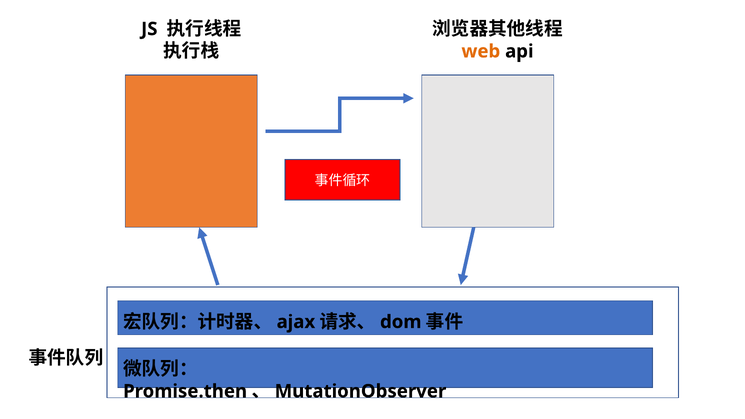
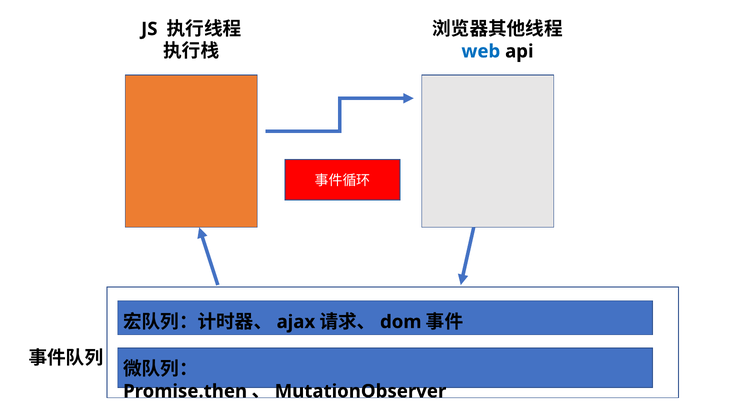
web colour: orange -> blue
